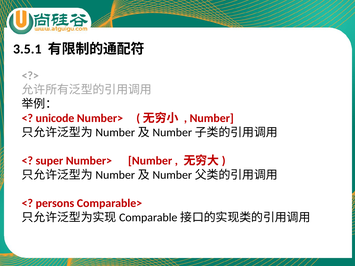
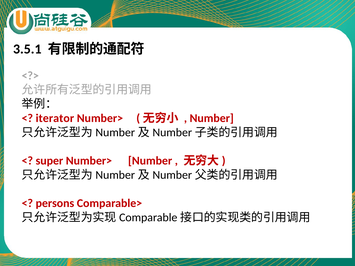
unicode: unicode -> iterator
